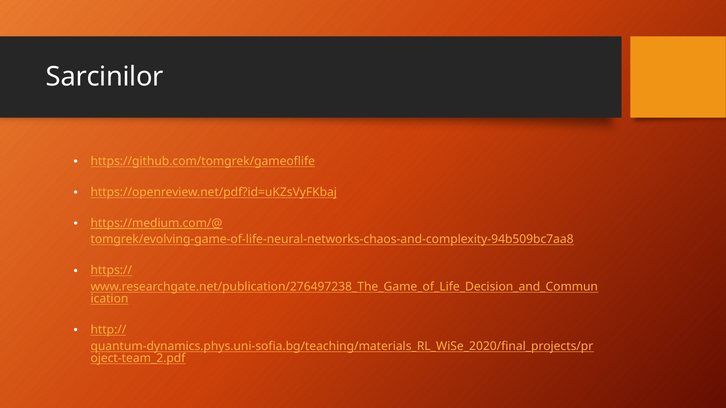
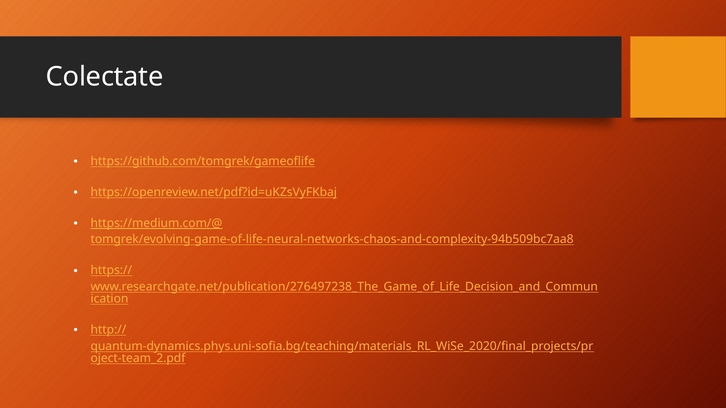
Sarcinilor: Sarcinilor -> Colectate
